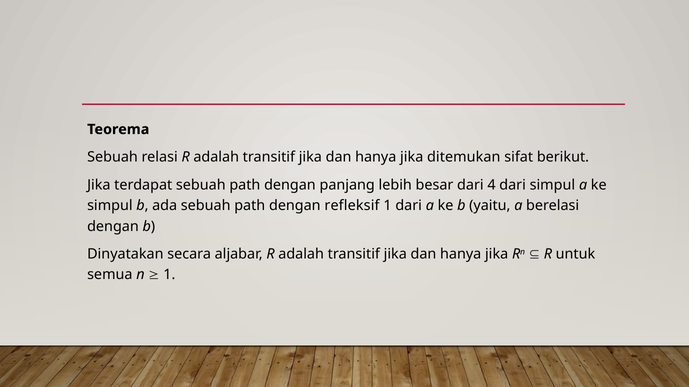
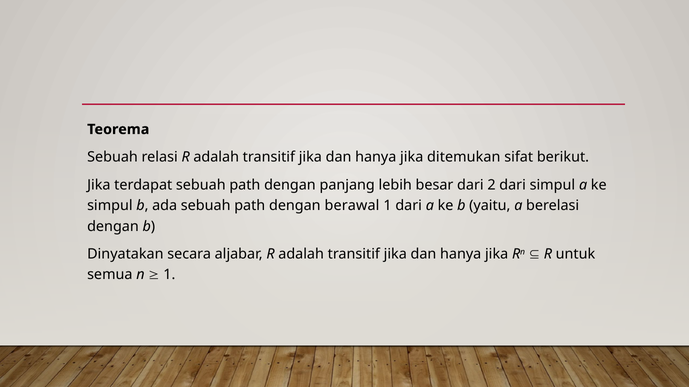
4: 4 -> 2
refleksif: refleksif -> berawal
